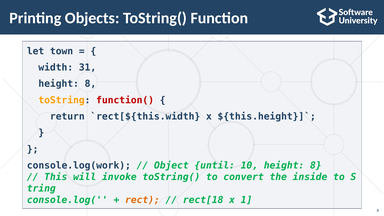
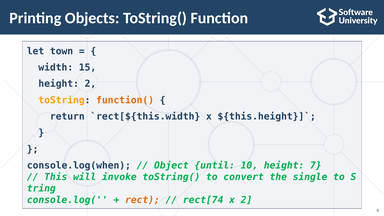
31: 31 -> 15
8 at (90, 84): 8 -> 2
function( colour: red -> orange
console.log(work: console.log(work -> console.log(when
10 height 8: 8 -> 7
inside: inside -> single
rect[18: rect[18 -> rect[74
x 1: 1 -> 2
